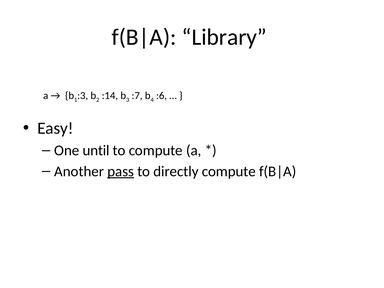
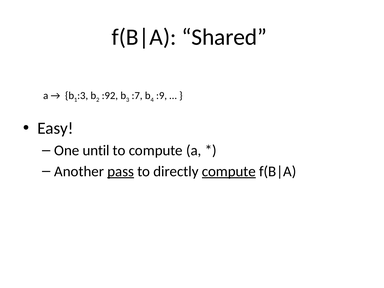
Library: Library -> Shared
:14: :14 -> :92
:6: :6 -> :9
compute at (229, 171) underline: none -> present
